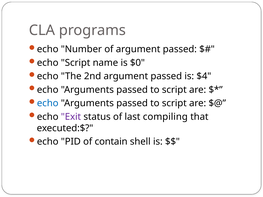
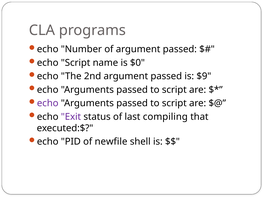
$4: $4 -> $9
echo at (48, 103) colour: blue -> purple
contain: contain -> newfile
